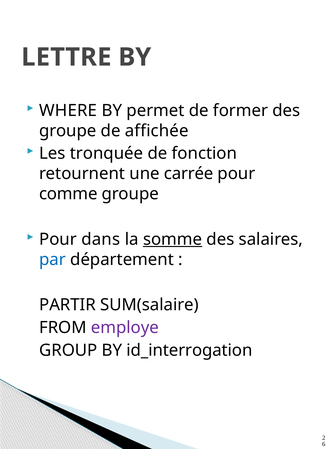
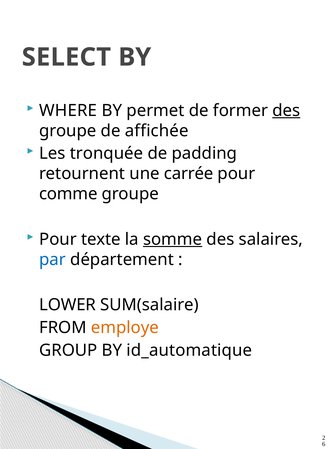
LETTRE: LETTRE -> SELECT
des at (286, 110) underline: none -> present
fonction: fonction -> padding
dans: dans -> texte
PARTIR: PARTIR -> LOWER
employe colour: purple -> orange
id_interrogation: id_interrogation -> id_automatique
